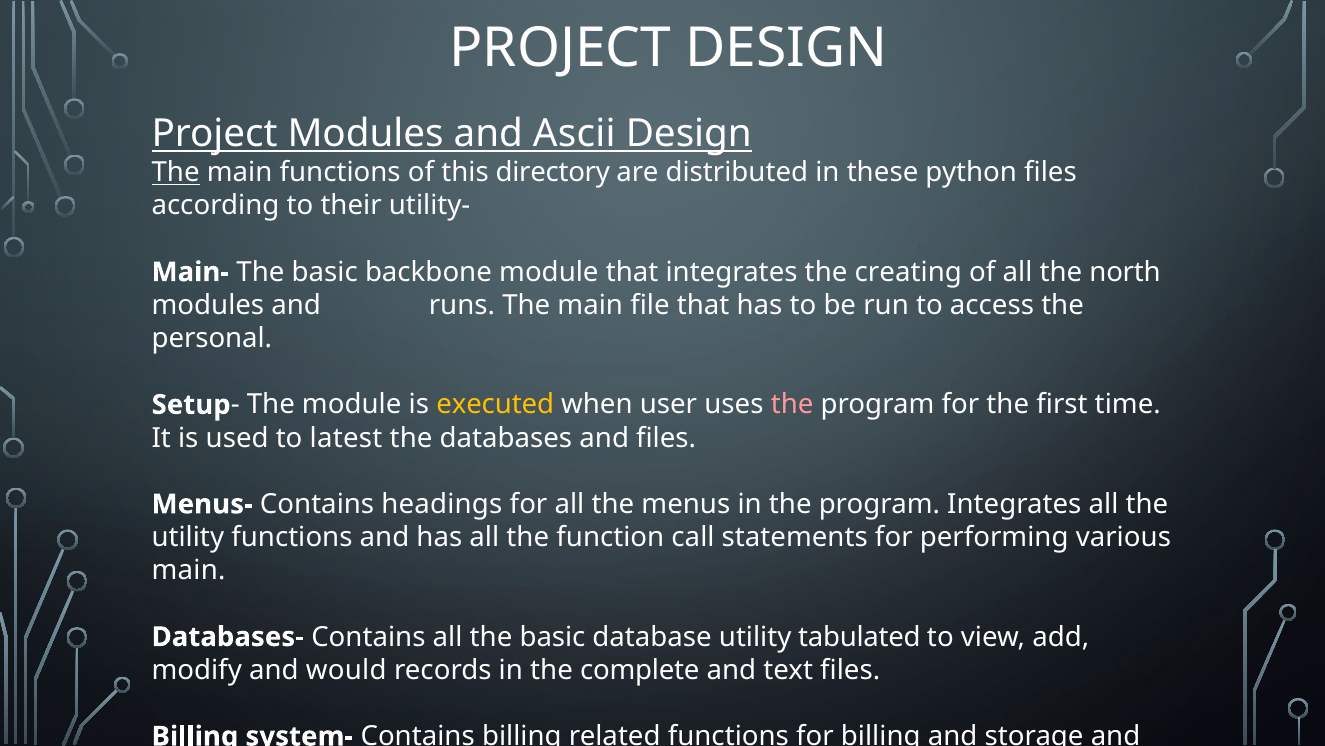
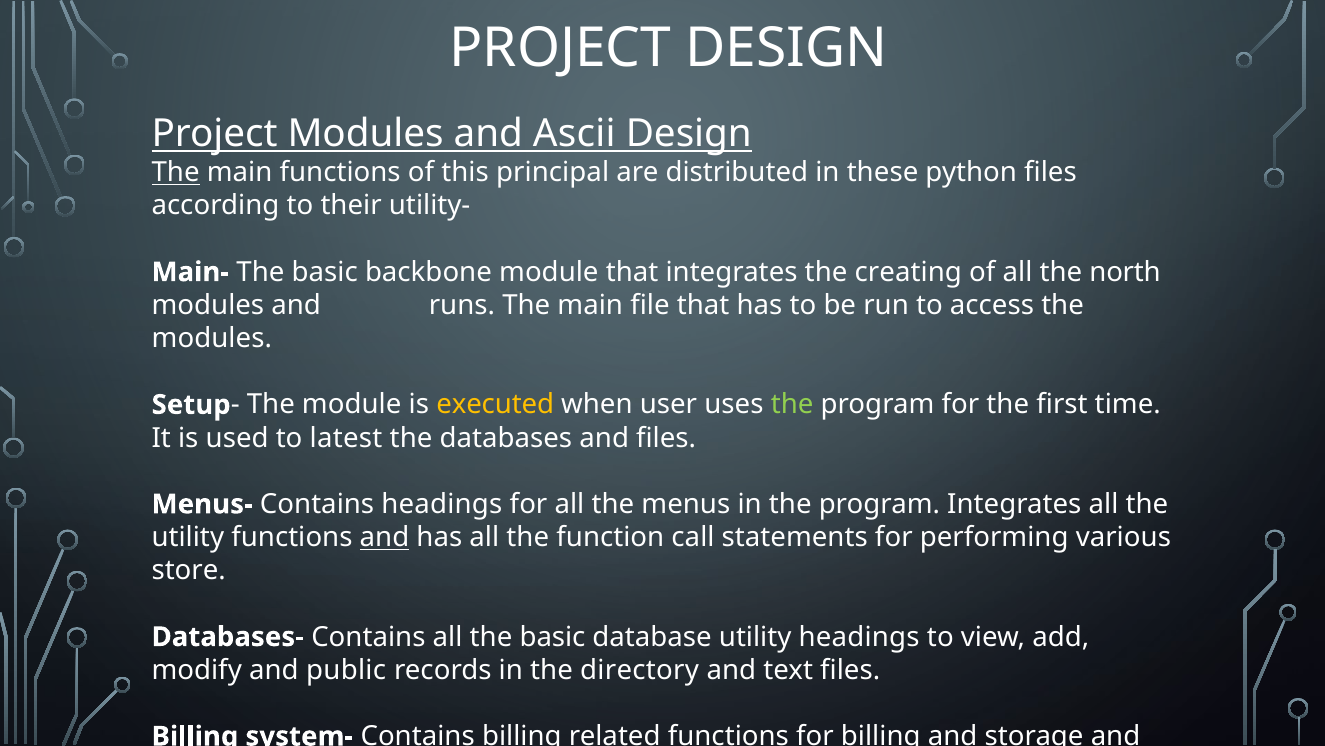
directory: directory -> principal
personal at (212, 338): personal -> modules
the at (792, 404) colour: pink -> light green
and at (384, 537) underline: none -> present
main at (189, 570): main -> store
utility tabulated: tabulated -> headings
would: would -> public
complete: complete -> directory
